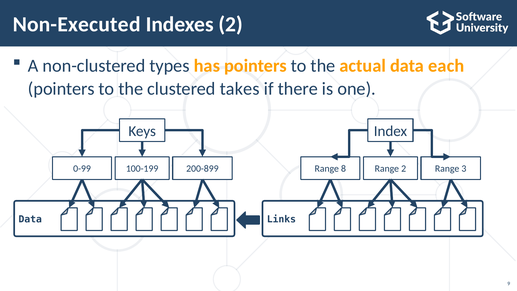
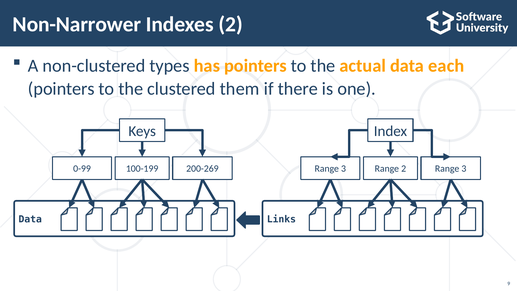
Non-Executed: Non-Executed -> Non-Narrower
takes: takes -> them
200-899: 200-899 -> 200-269
8 at (344, 169): 8 -> 3
